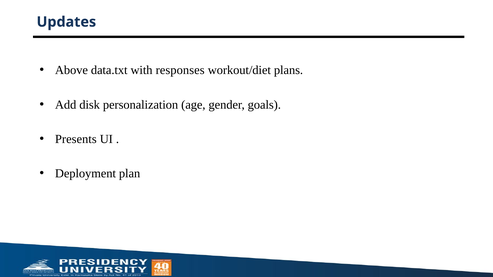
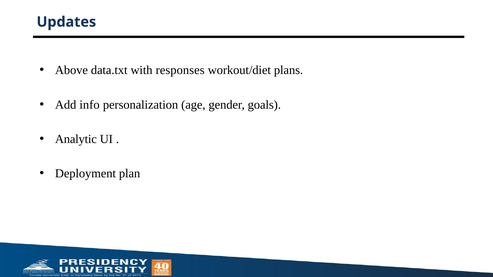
disk: disk -> info
Presents: Presents -> Analytic
